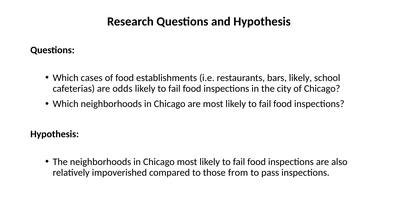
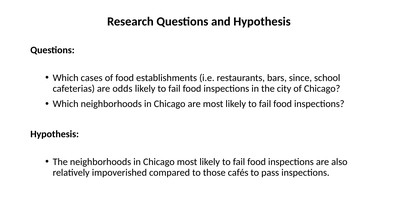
bars likely: likely -> since
from: from -> cafés
